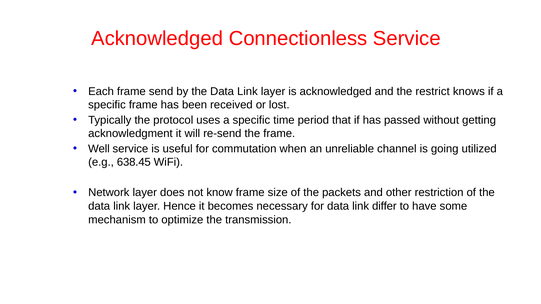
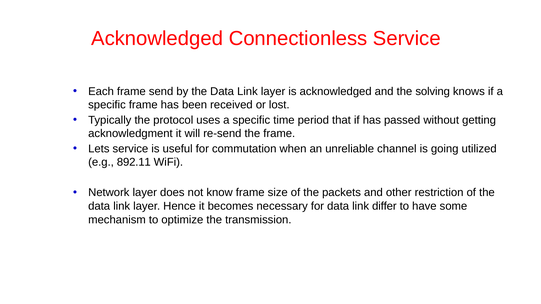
restrict: restrict -> solving
Well: Well -> Lets
638.45: 638.45 -> 892.11
